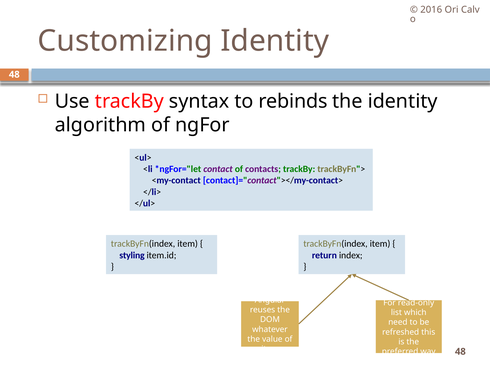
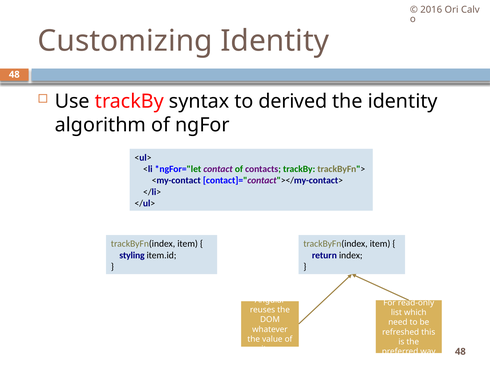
rebinds: rebinds -> derived
